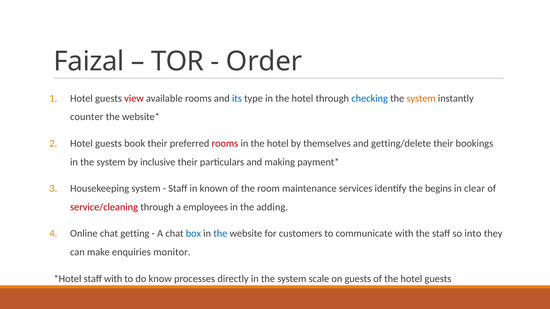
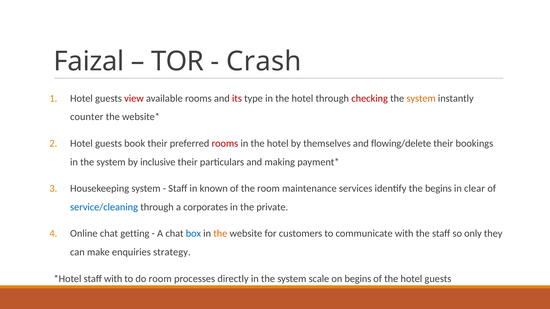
Order: Order -> Crash
its colour: blue -> red
checking colour: blue -> red
getting/delete: getting/delete -> flowing/delete
service/cleaning colour: red -> blue
employees: employees -> corporates
adding: adding -> private
the at (220, 234) colour: blue -> orange
into: into -> only
monitor: monitor -> strategy
do know: know -> room
on guests: guests -> begins
